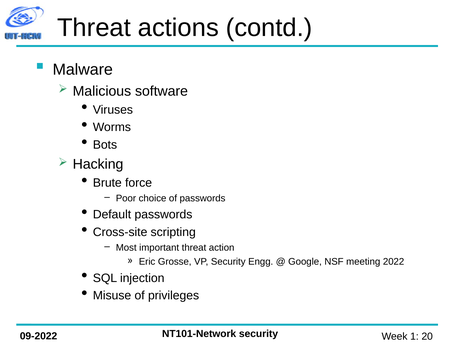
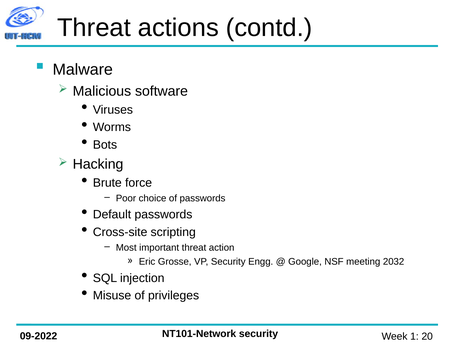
2022: 2022 -> 2032
